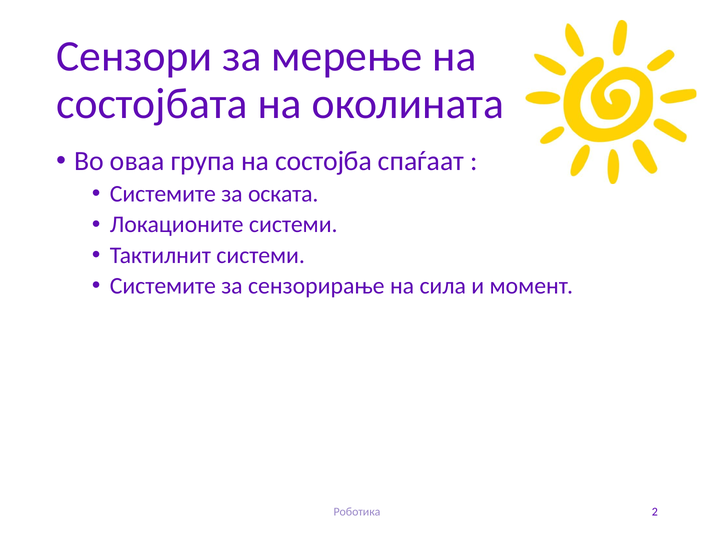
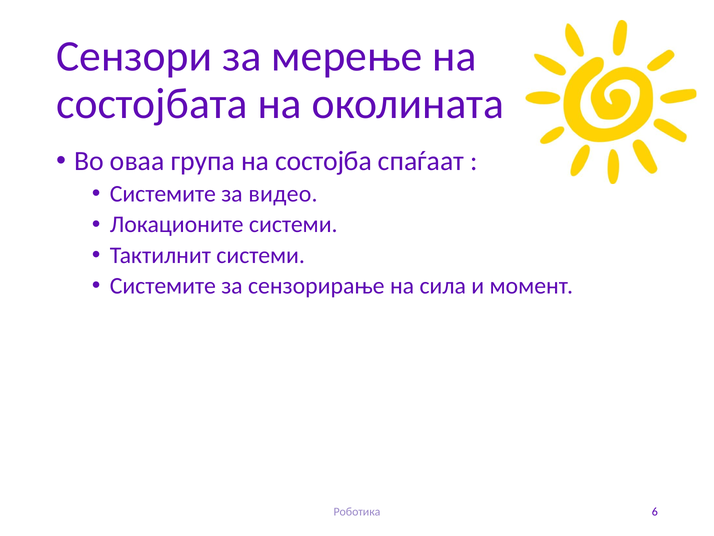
оската: оската -> видео
2: 2 -> 6
